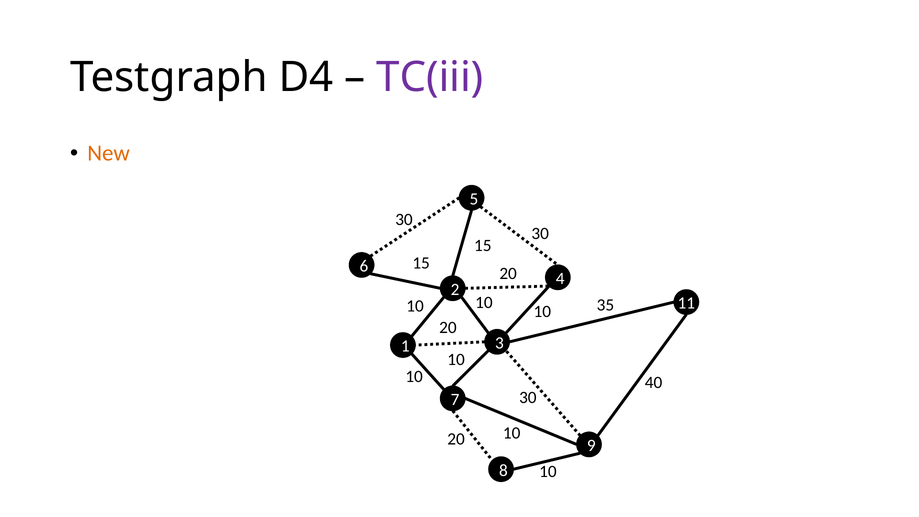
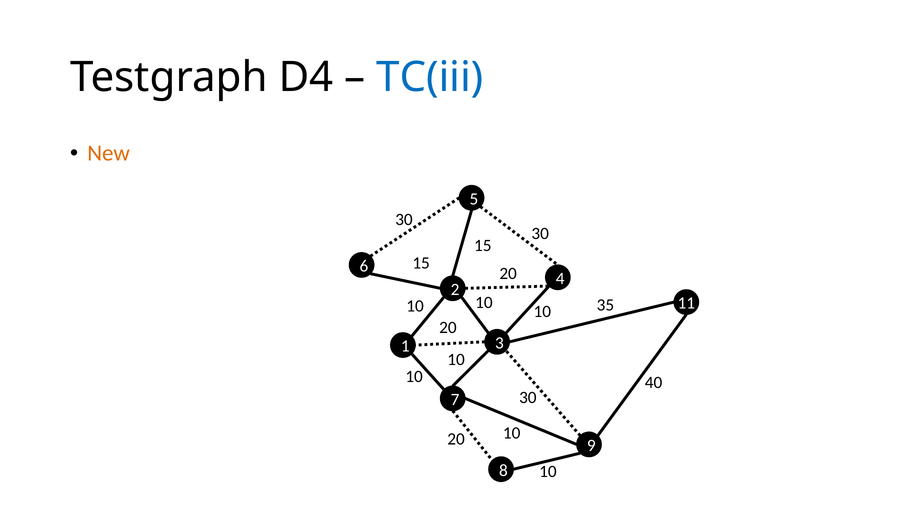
TC(iii colour: purple -> blue
